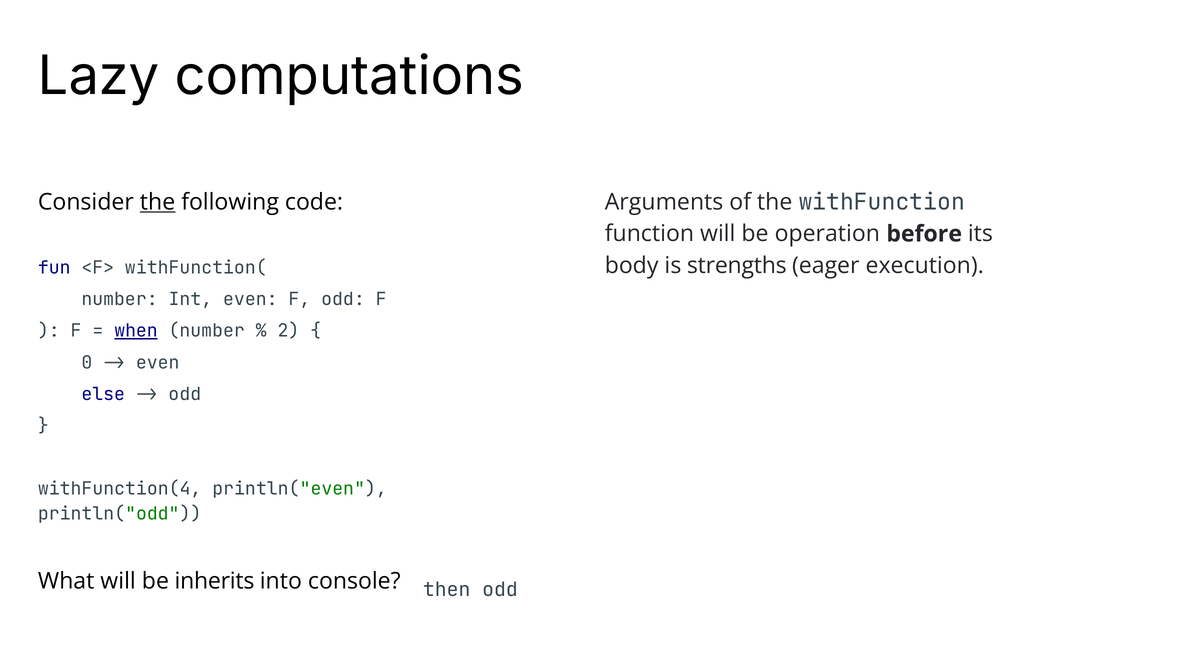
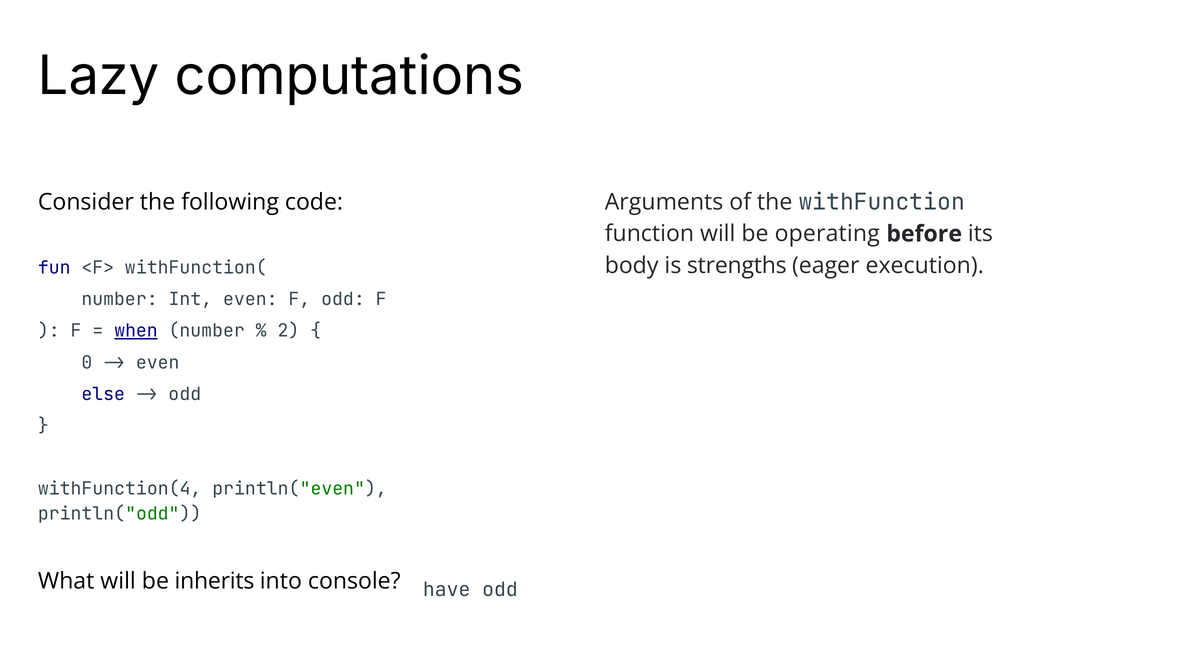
the at (158, 202) underline: present -> none
operation: operation -> operating
then: then -> have
